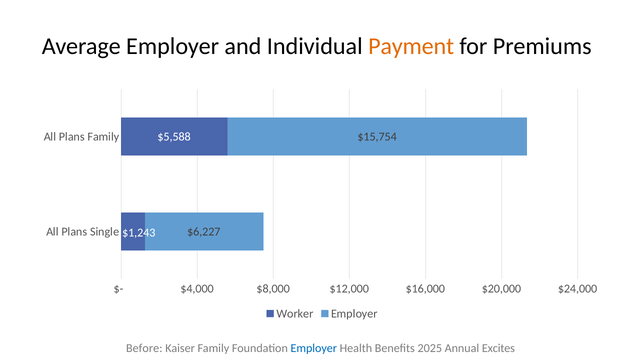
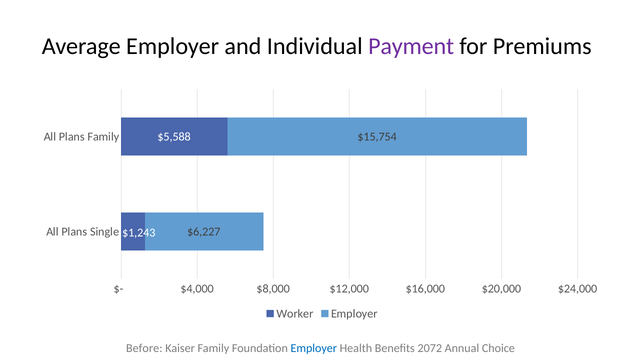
Payment colour: orange -> purple
2025: 2025 -> 2072
Excites: Excites -> Choice
